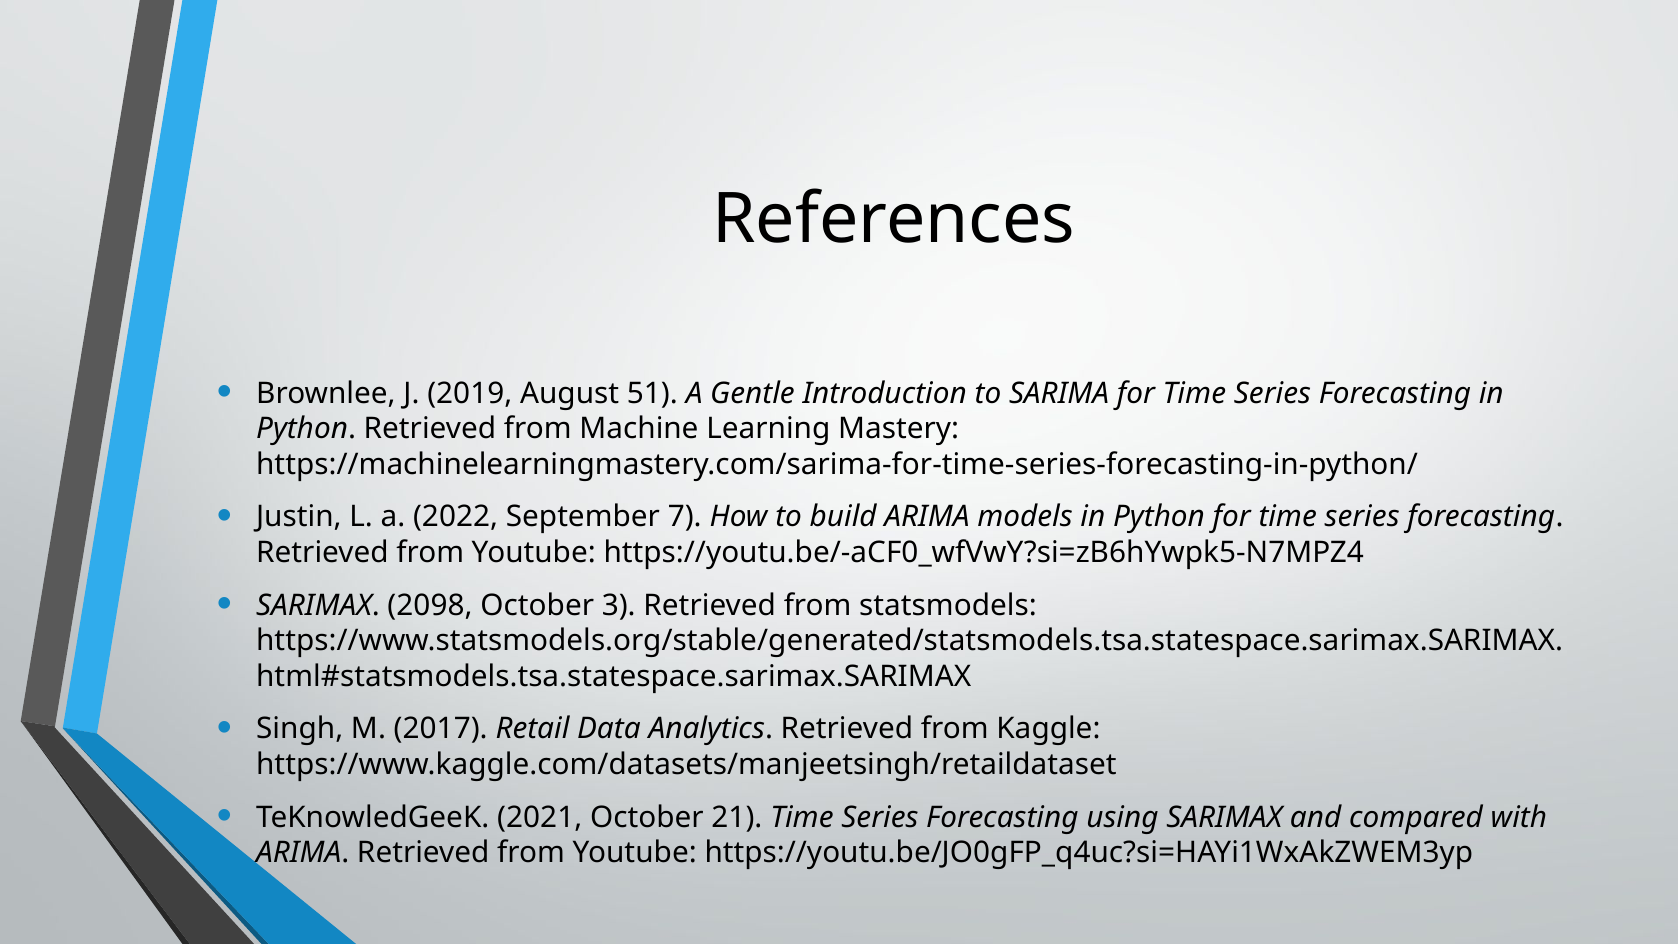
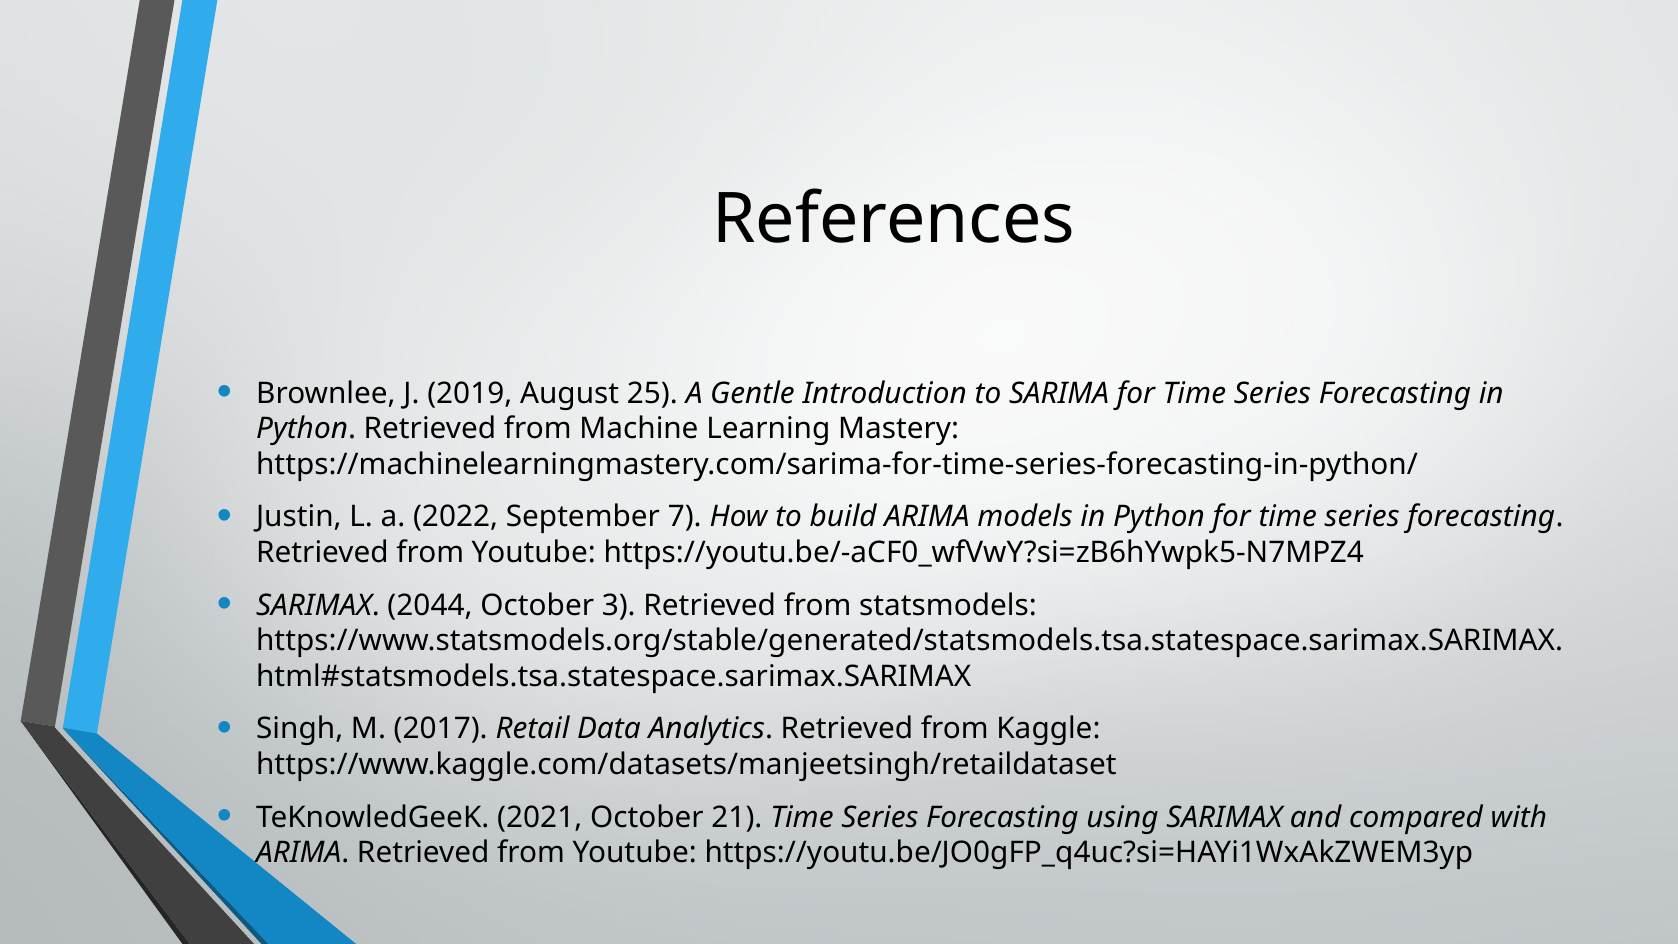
51: 51 -> 25
2098: 2098 -> 2044
